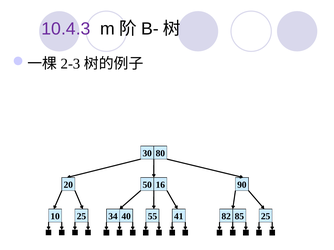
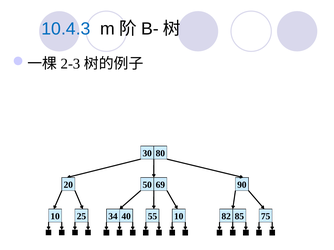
10.4.3 colour: purple -> blue
16: 16 -> 69
55 41: 41 -> 10
85 25: 25 -> 75
